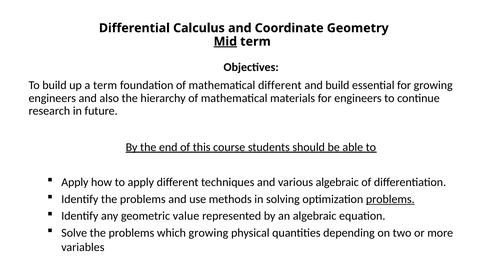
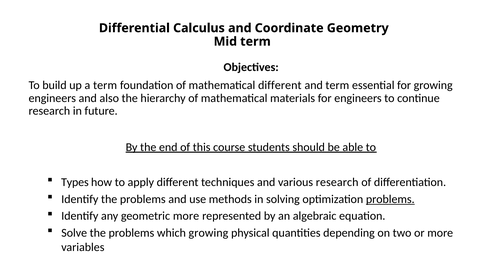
Mid underline: present -> none
and build: build -> term
Apply at (75, 182): Apply -> Types
various algebraic: algebraic -> research
geometric value: value -> more
